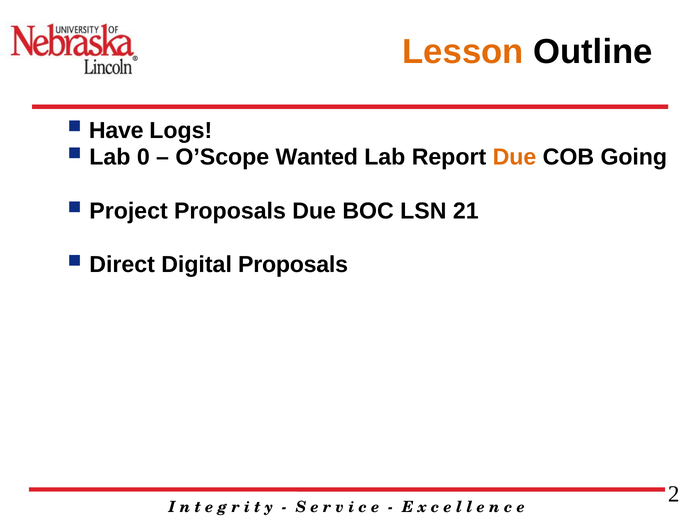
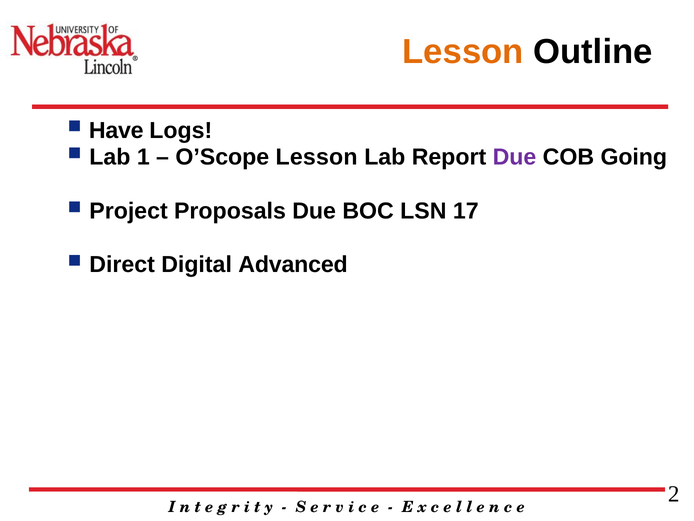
0: 0 -> 1
O’Scope Wanted: Wanted -> Lesson
Due at (514, 157) colour: orange -> purple
21: 21 -> 17
Digital Proposals: Proposals -> Advanced
